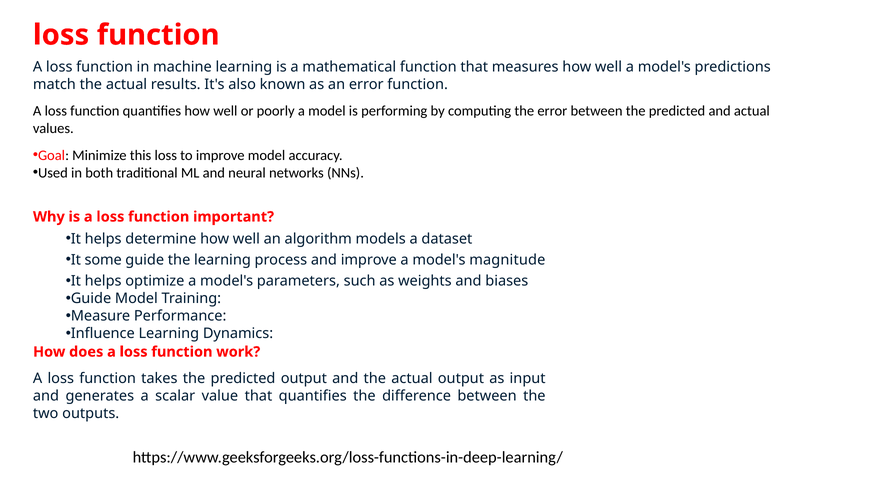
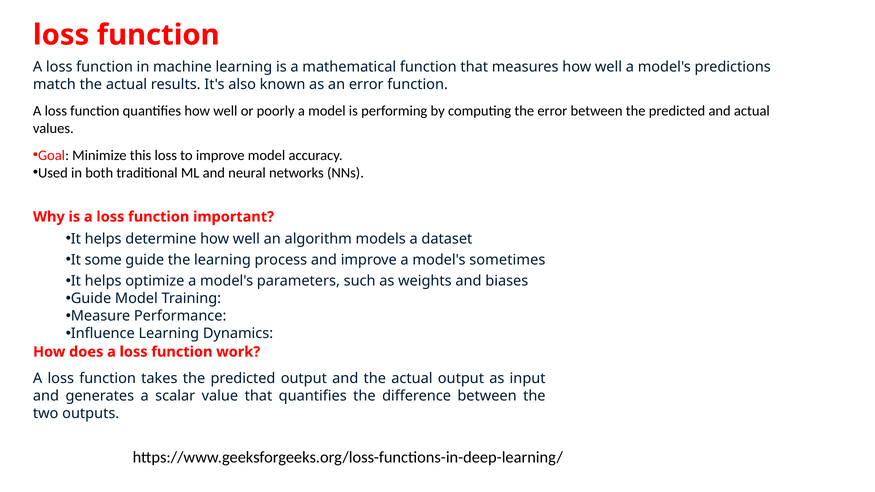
magnitude: magnitude -> sometimes
